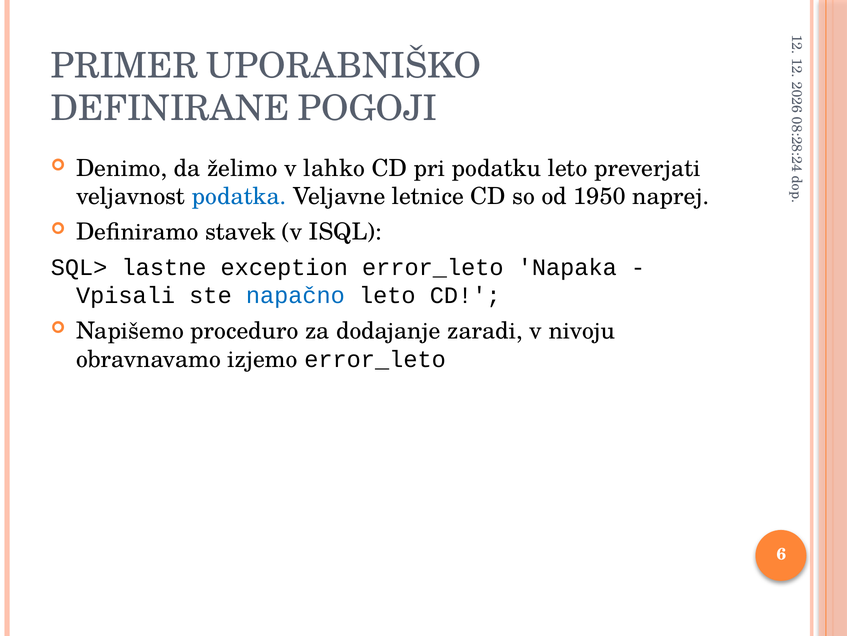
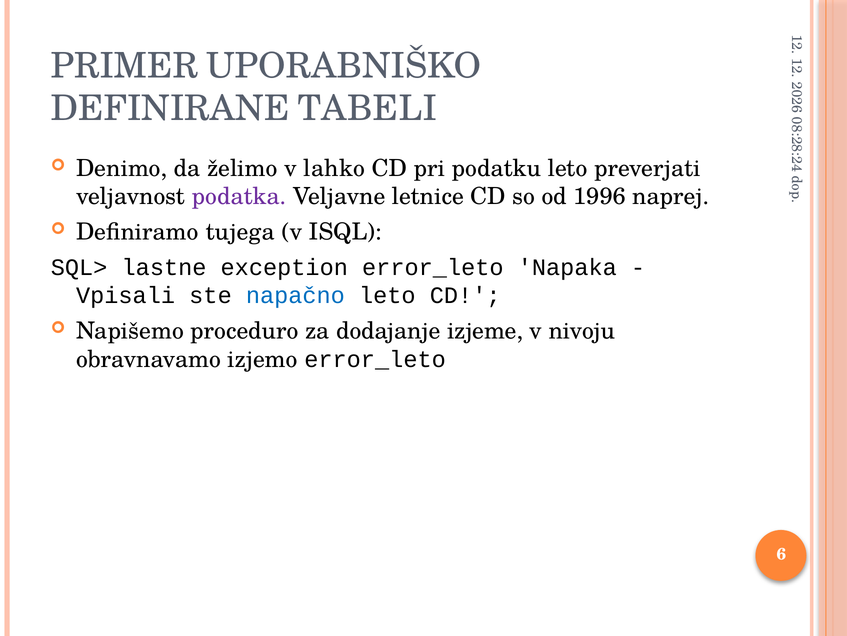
POGOJI: POGOJI -> TABELI
podatka colour: blue -> purple
1950: 1950 -> 1996
stavek: stavek -> tujega
zaradi: zaradi -> izjeme
